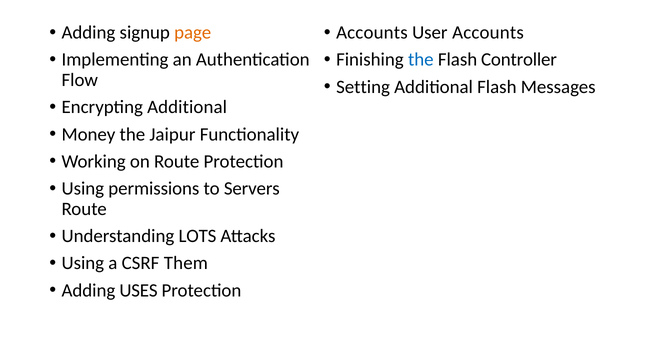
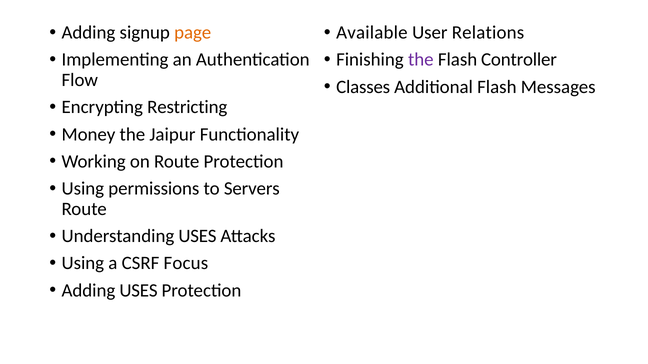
Accounts at (372, 33): Accounts -> Available
User Accounts: Accounts -> Relations
the at (421, 60) colour: blue -> purple
Setting: Setting -> Classes
Encrypting Additional: Additional -> Restricting
Understanding LOTS: LOTS -> USES
Them: Them -> Focus
